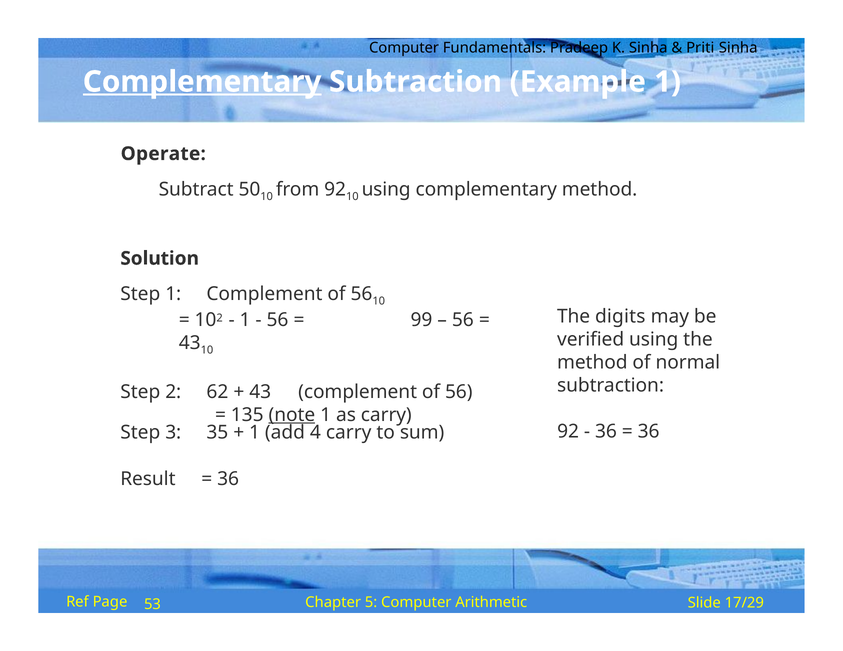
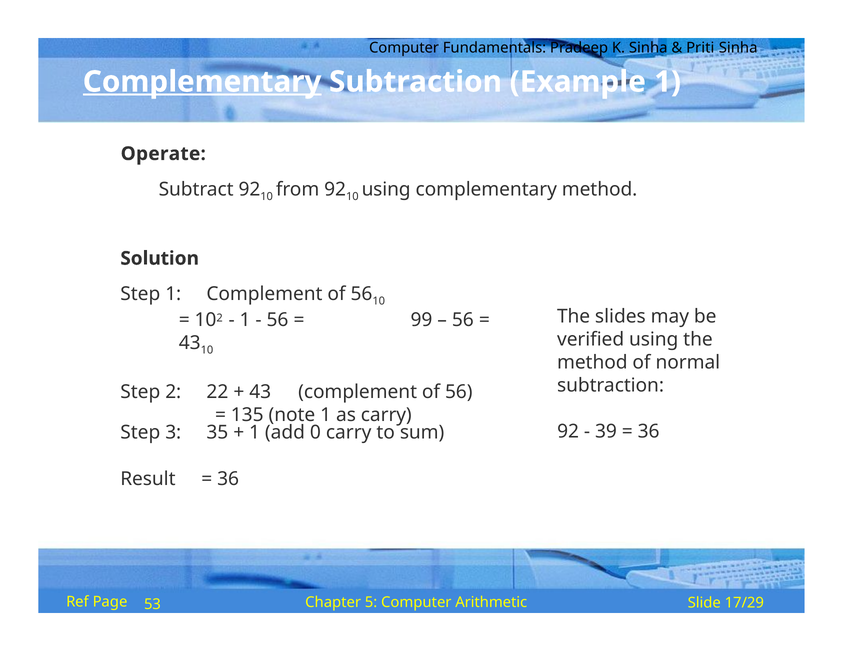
Subtract 50: 50 -> 92
digits: digits -> slides
62: 62 -> 22
note underline: present -> none
36 at (606, 432): 36 -> 39
4: 4 -> 0
